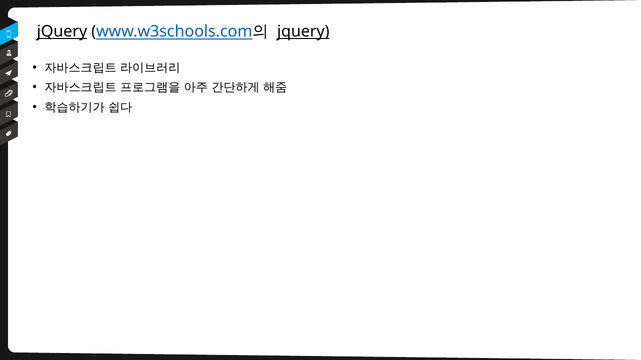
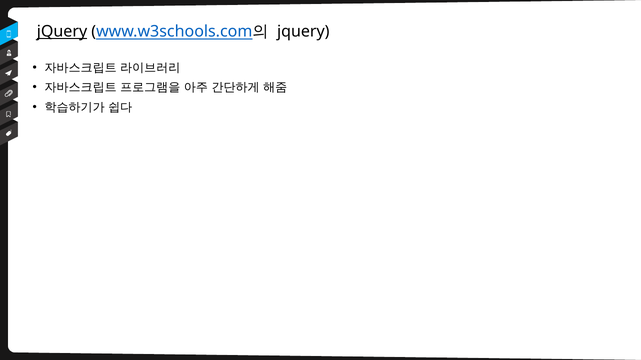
jquery at (303, 32) underline: present -> none
